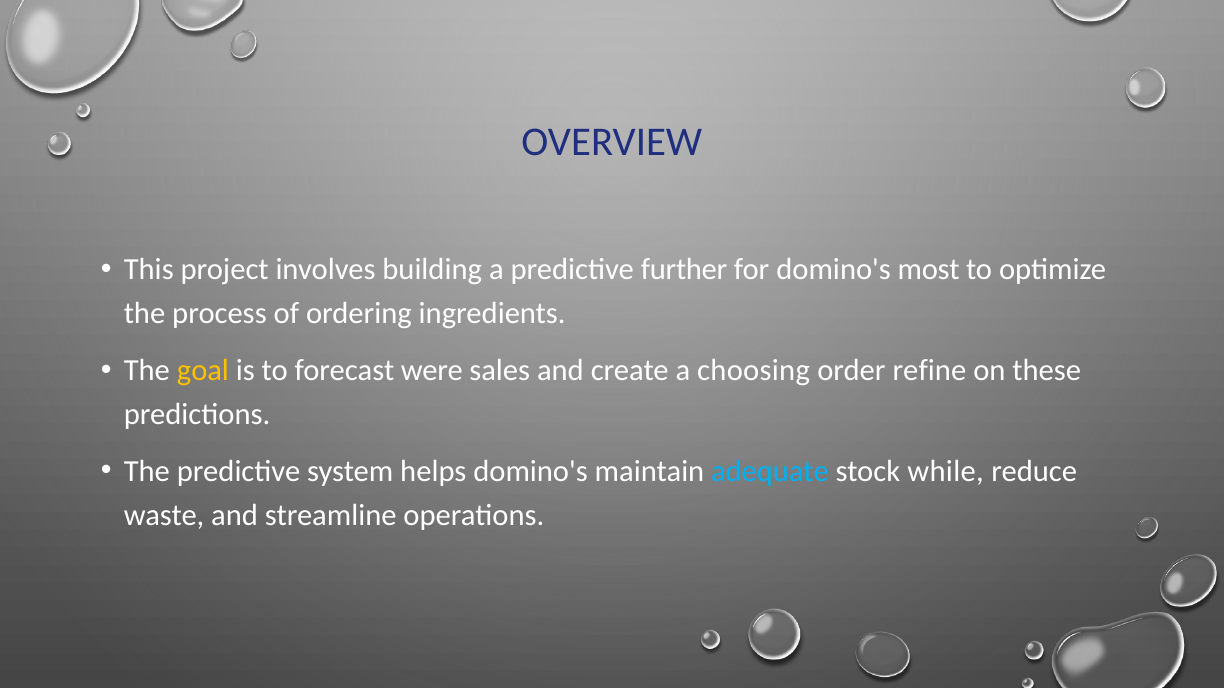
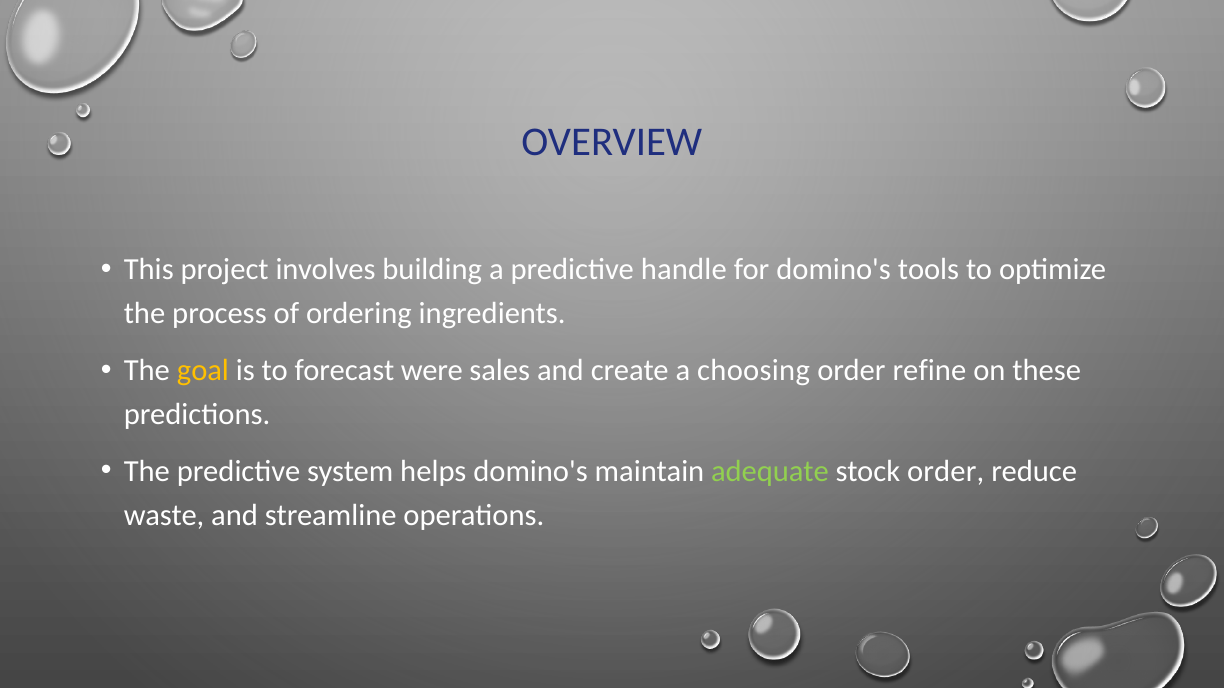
further: further -> handle
most: most -> tools
adequate colour: light blue -> light green
stock while: while -> order
